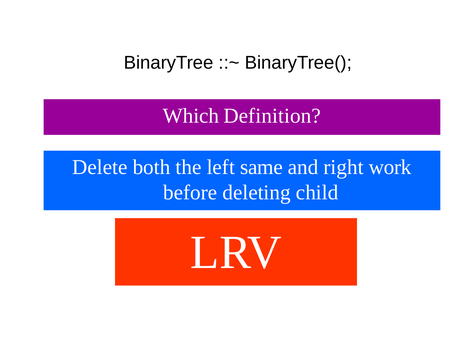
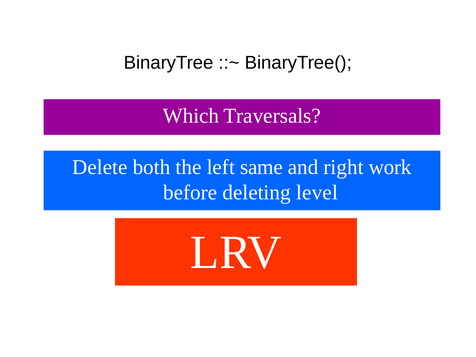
Definition: Definition -> Traversals
child: child -> level
